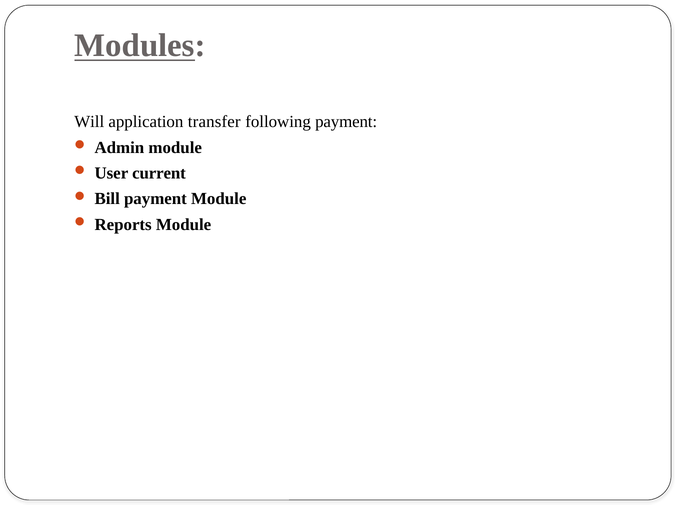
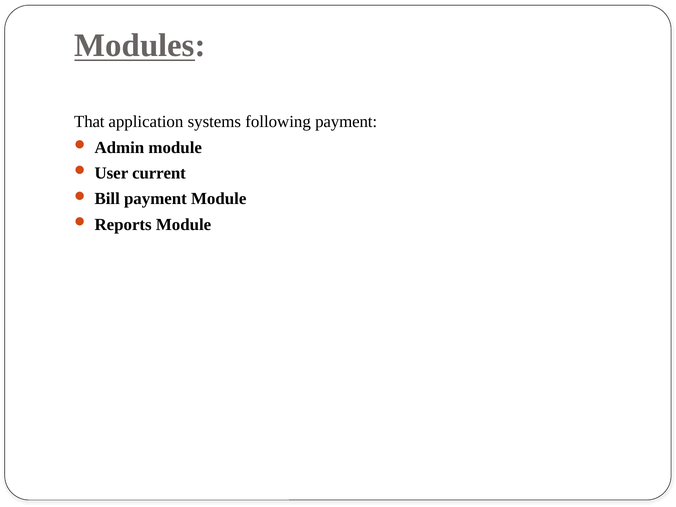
Will: Will -> That
transfer: transfer -> systems
